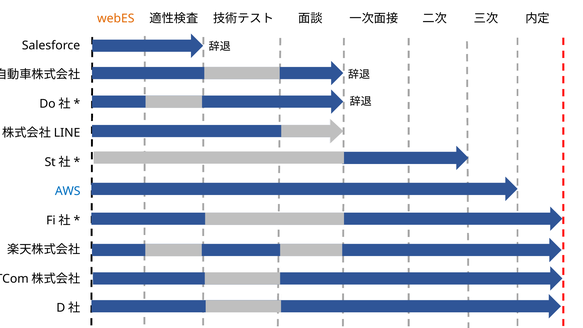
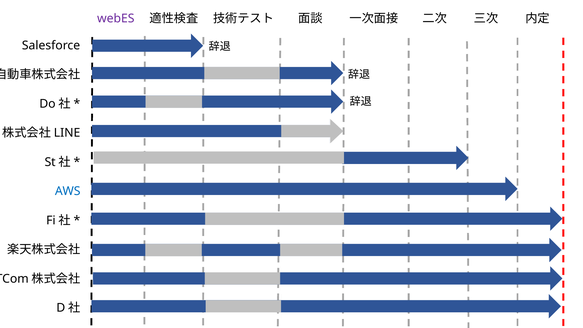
webES colour: orange -> purple
